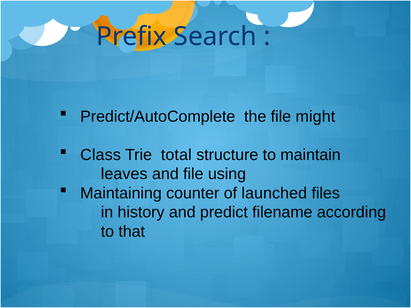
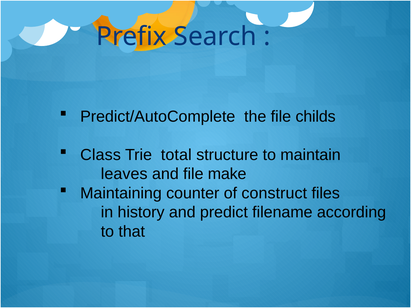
might: might -> childs
using: using -> make
launched: launched -> construct
